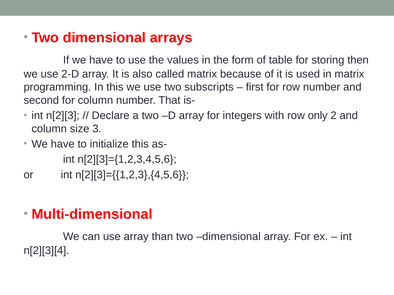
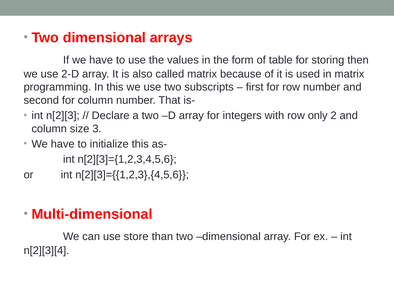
use array: array -> store
